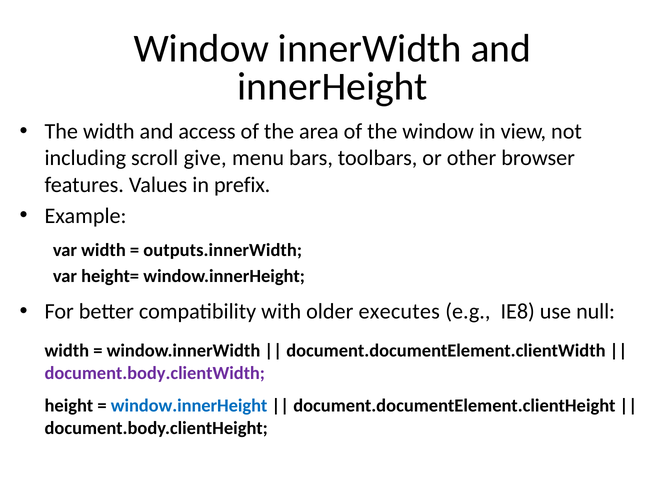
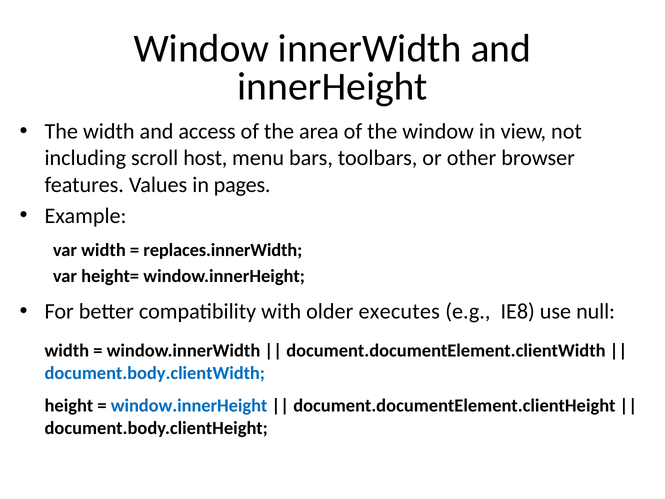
give: give -> host
prefix: prefix -> pages
outputs.innerWidth: outputs.innerWidth -> replaces.innerWidth
document.body.clientWidth colour: purple -> blue
